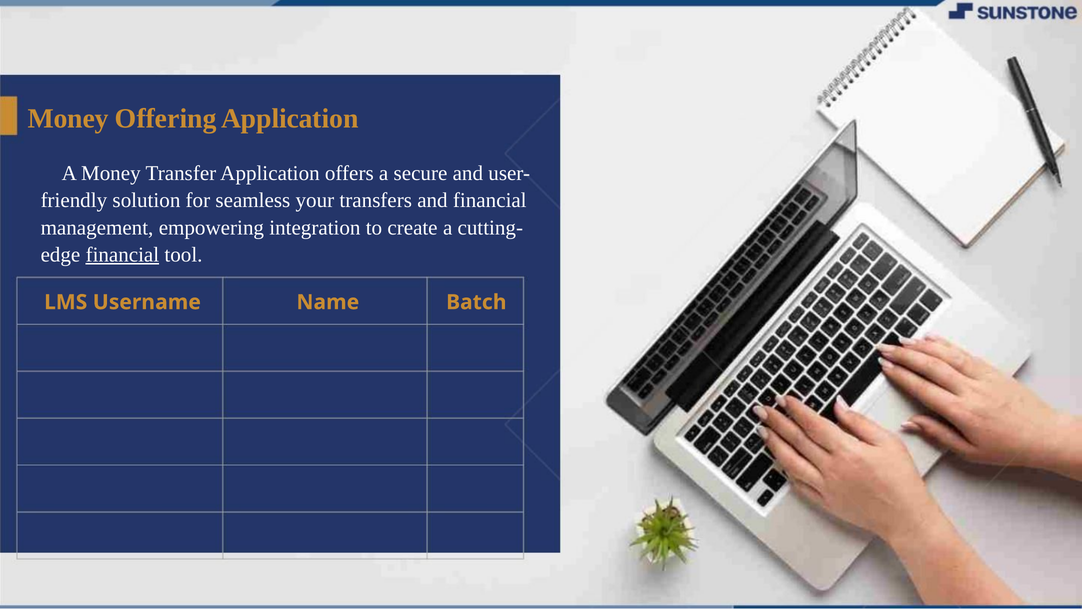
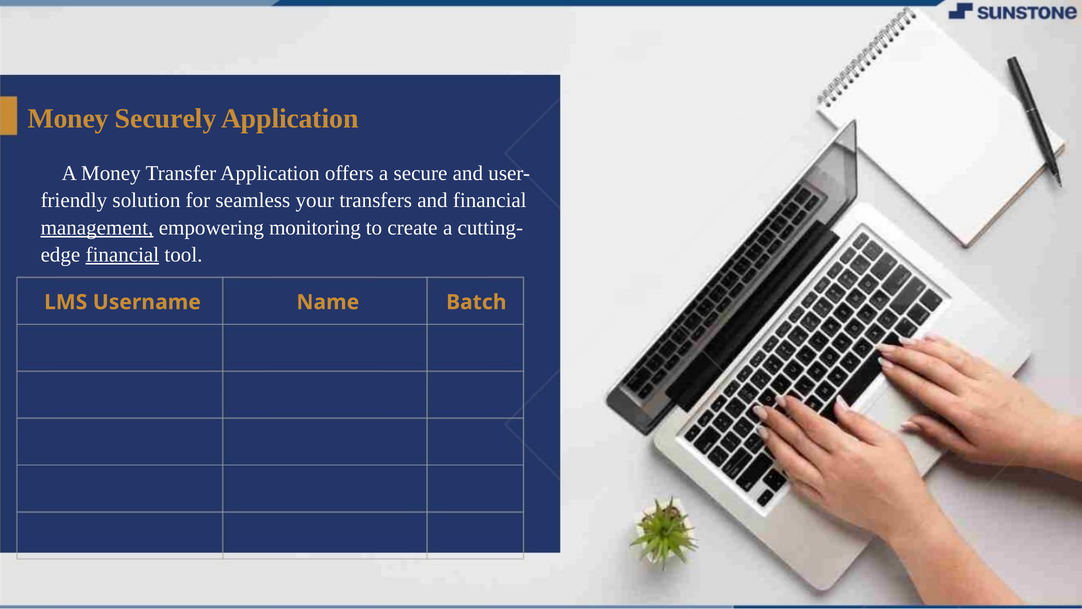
Offering: Offering -> Securely
management underline: none -> present
integration: integration -> monitoring
